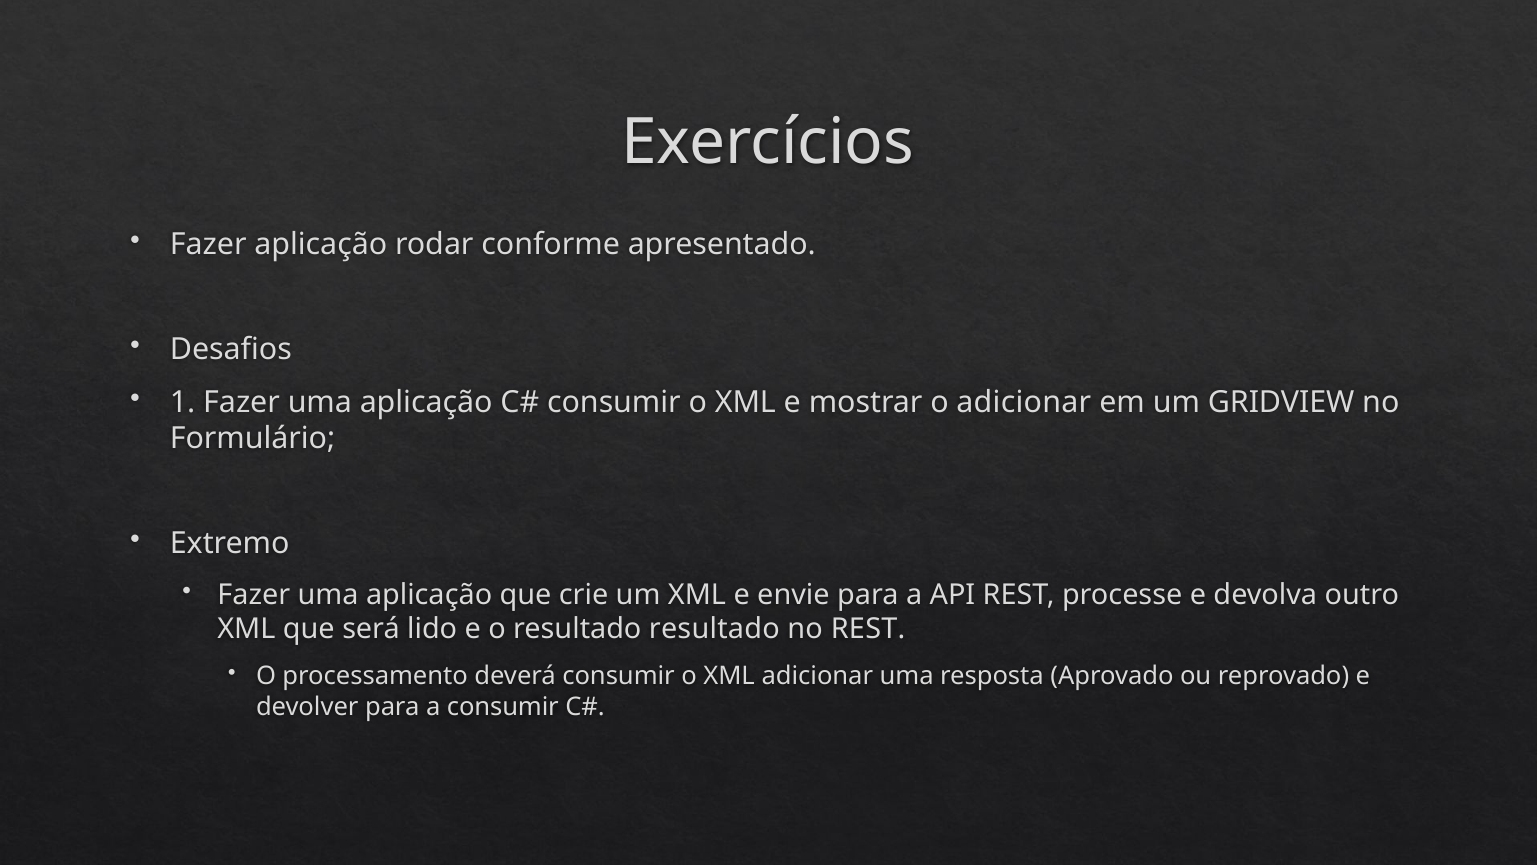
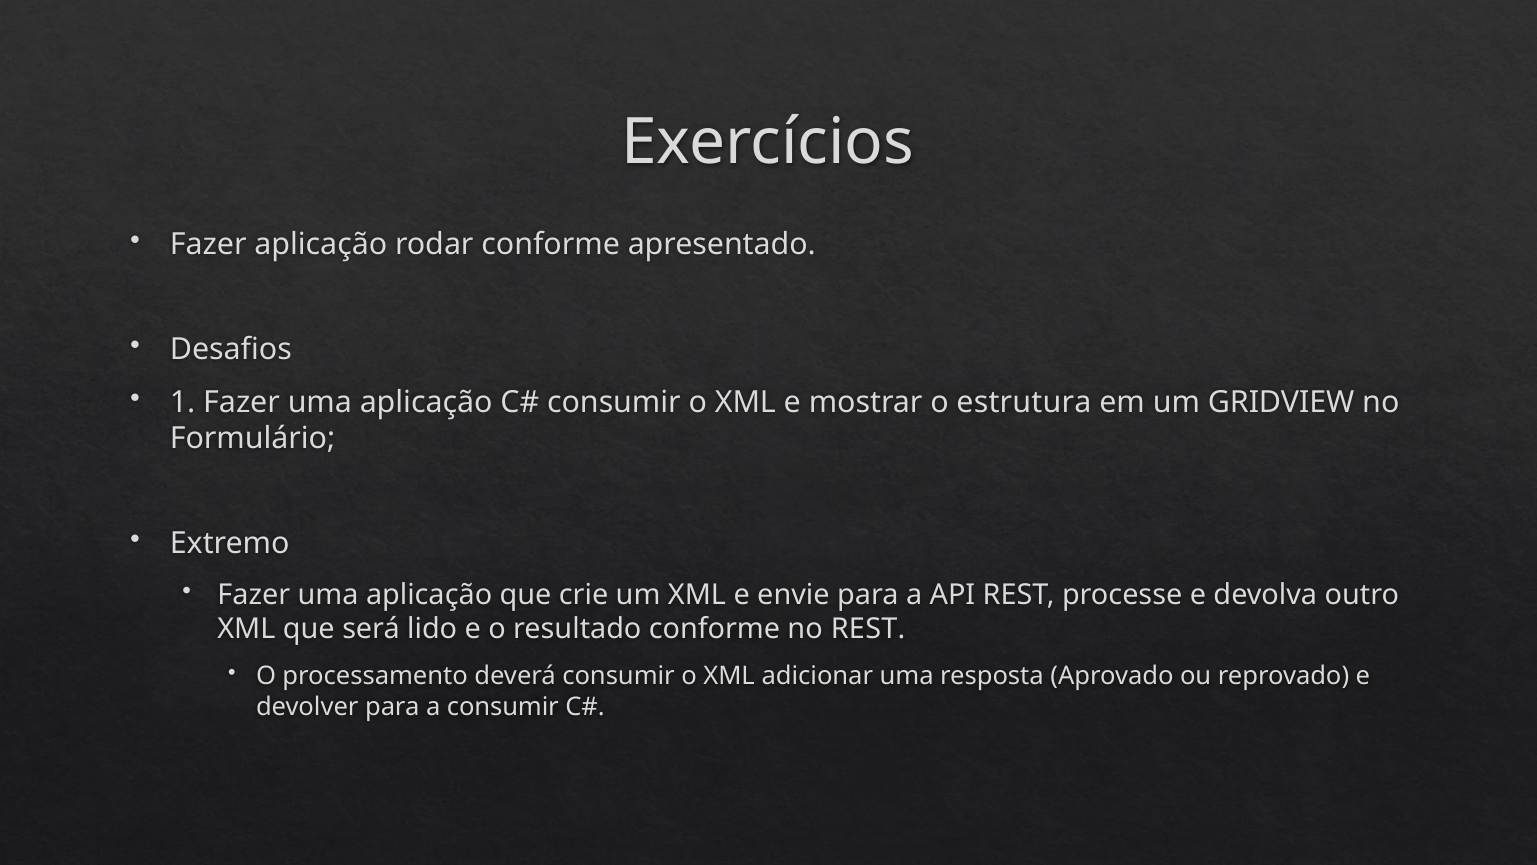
o adicionar: adicionar -> estrutura
resultado resultado: resultado -> conforme
